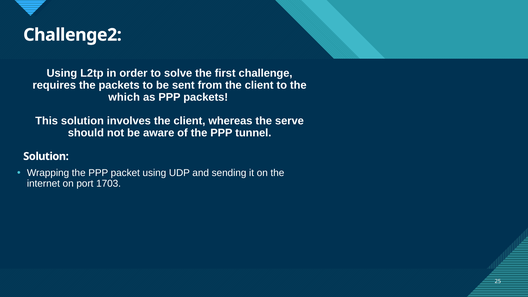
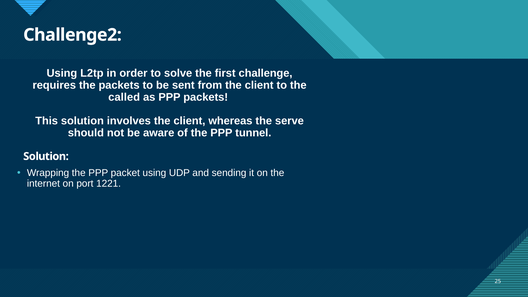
which: which -> called
1703: 1703 -> 1221
